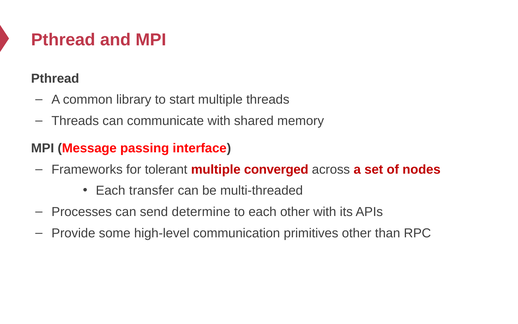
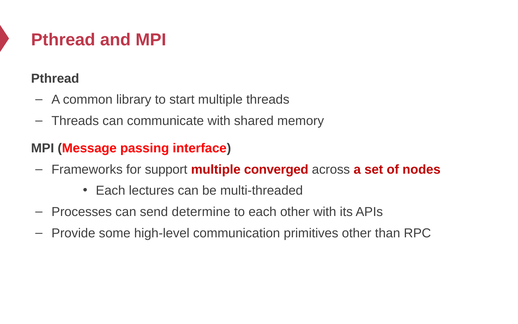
tolerant: tolerant -> support
transfer: transfer -> lectures
